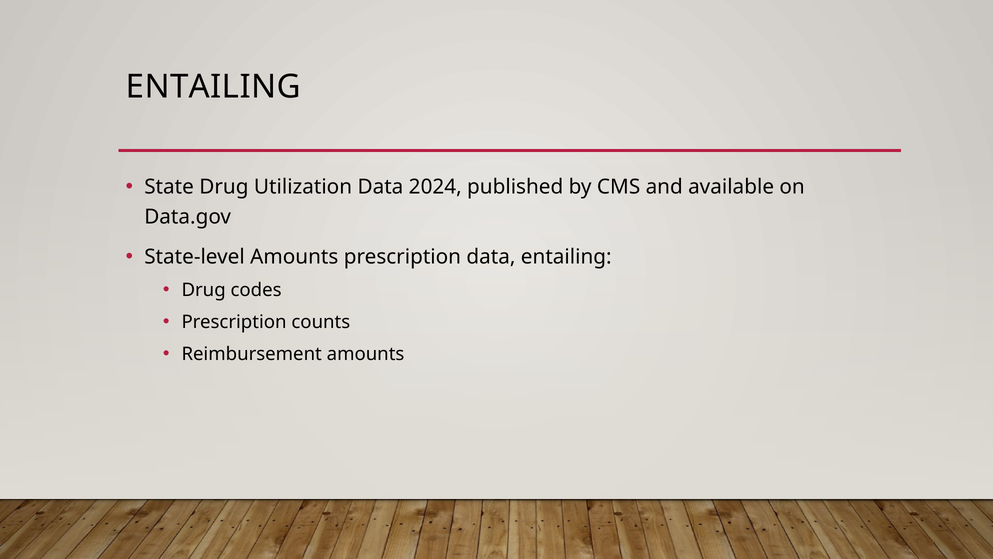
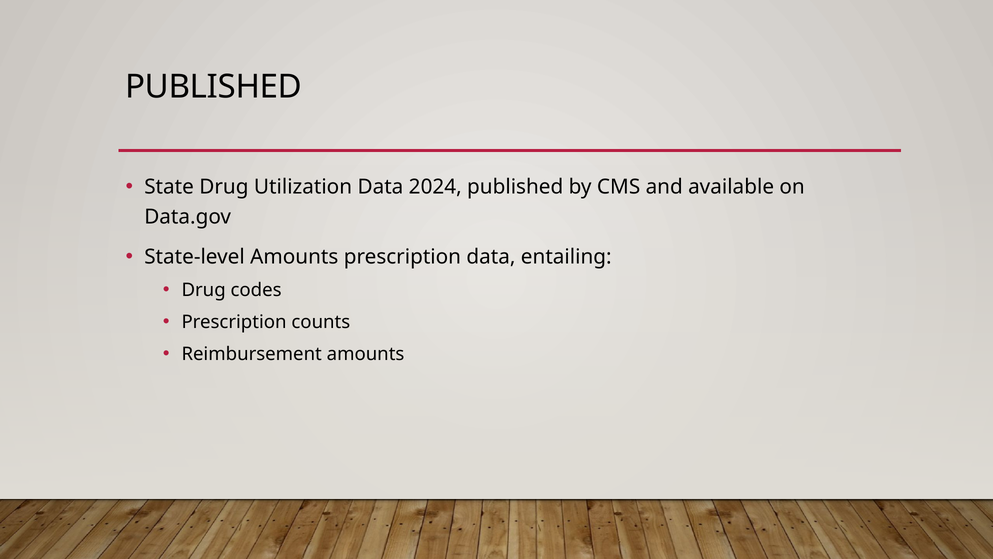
ENTAILING at (213, 87): ENTAILING -> PUBLISHED
